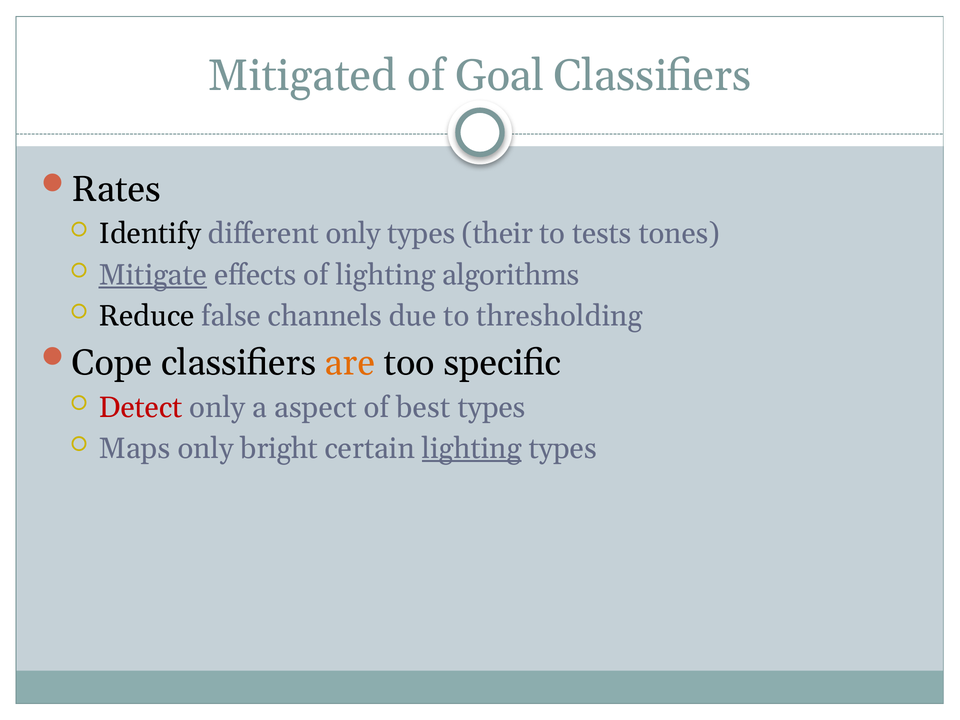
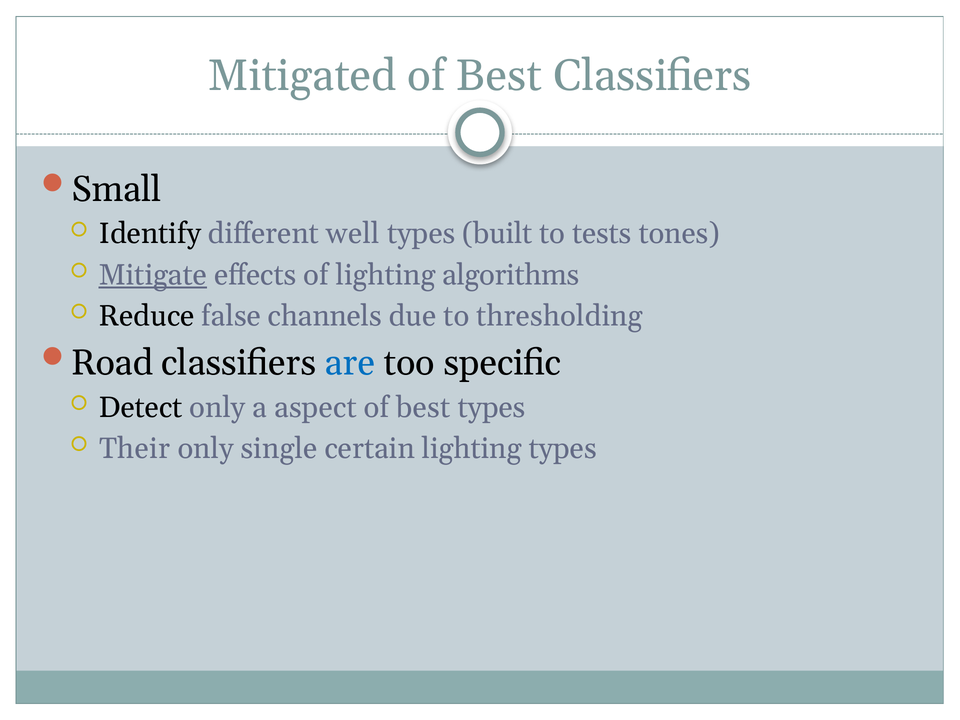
Goal at (500, 76): Goal -> Best
Rates: Rates -> Small
different only: only -> well
their: their -> built
Cope: Cope -> Road
are colour: orange -> blue
Detect colour: red -> black
Maps: Maps -> Their
bright: bright -> single
lighting at (472, 448) underline: present -> none
